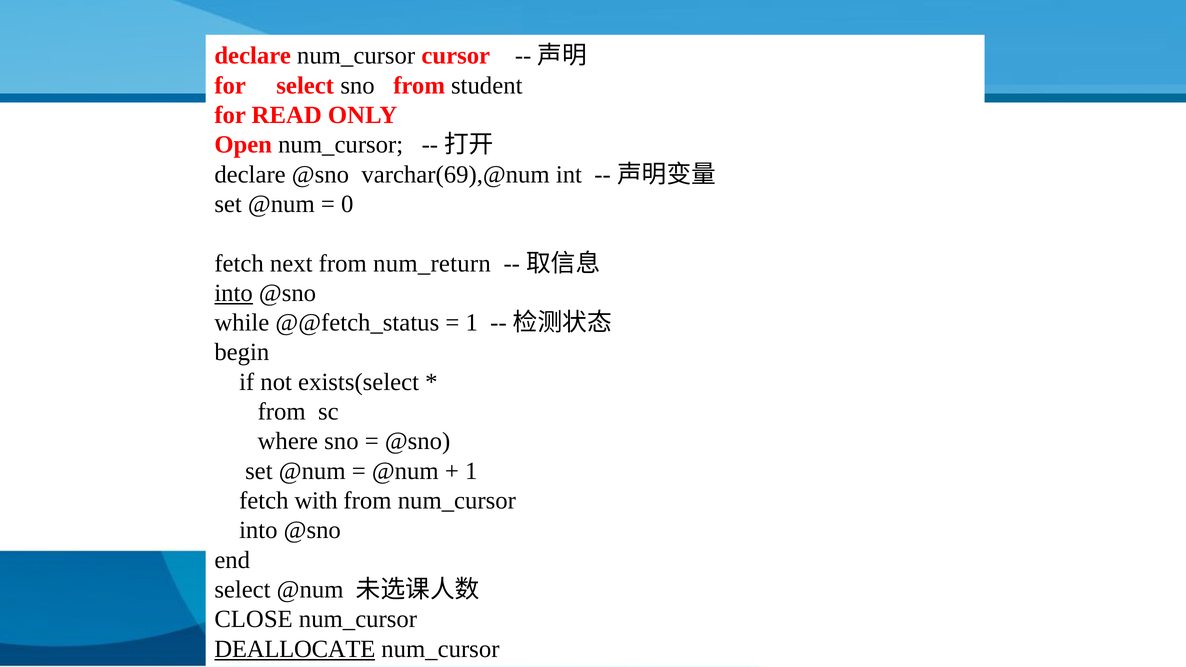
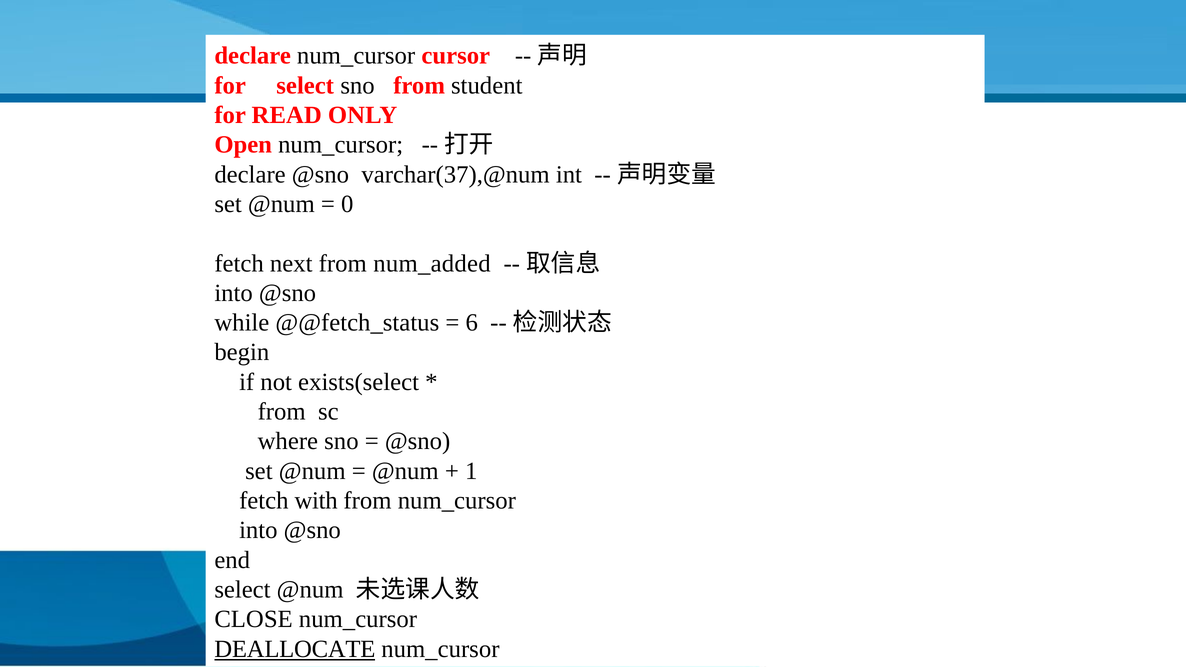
varchar(69),@num: varchar(69),@num -> varchar(37),@num
num_return: num_return -> num_added
into at (234, 293) underline: present -> none
1 at (472, 323): 1 -> 6
